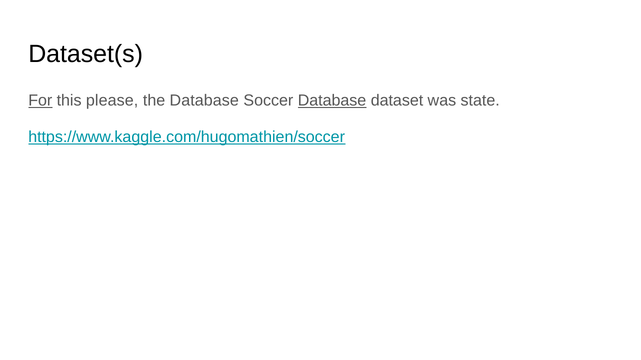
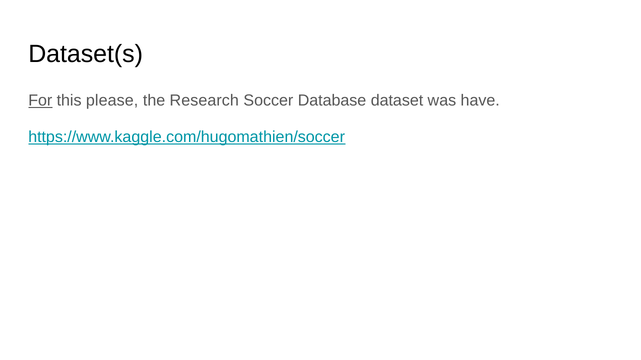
the Database: Database -> Research
Database at (332, 101) underline: present -> none
state: state -> have
